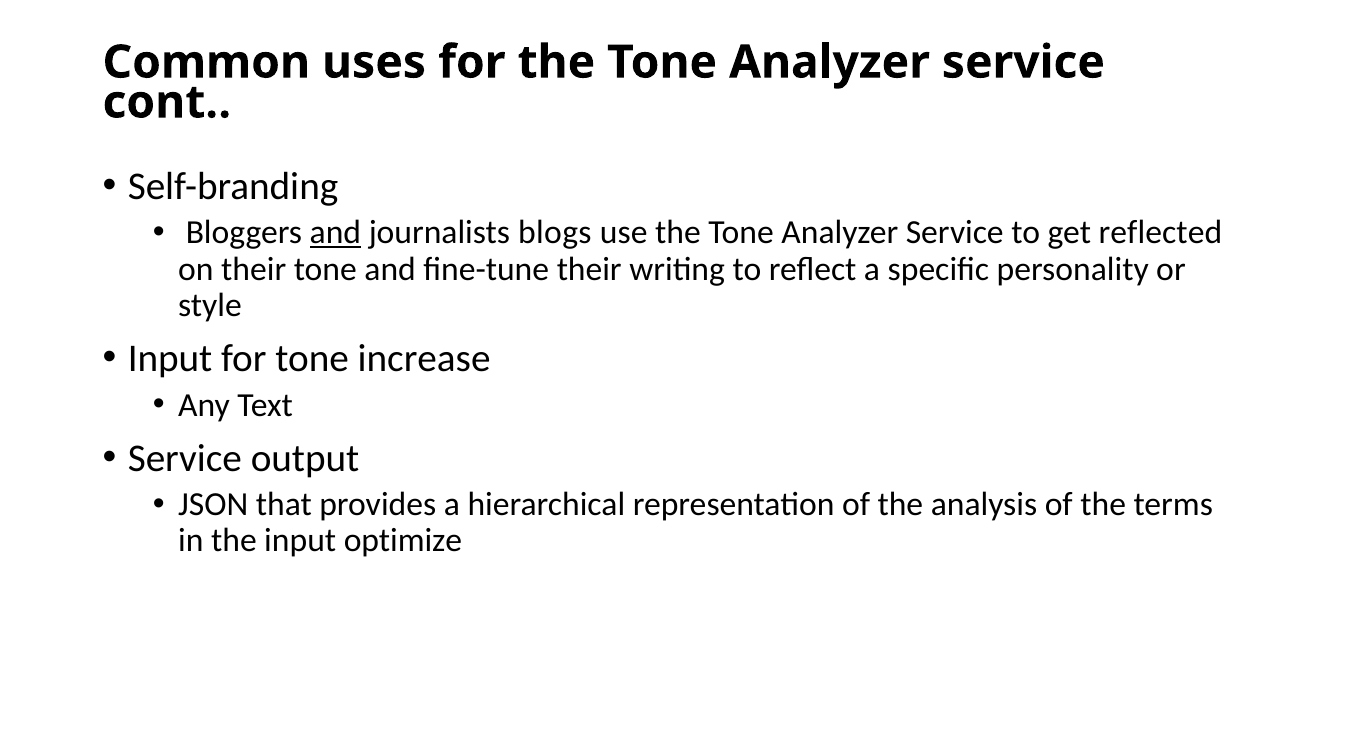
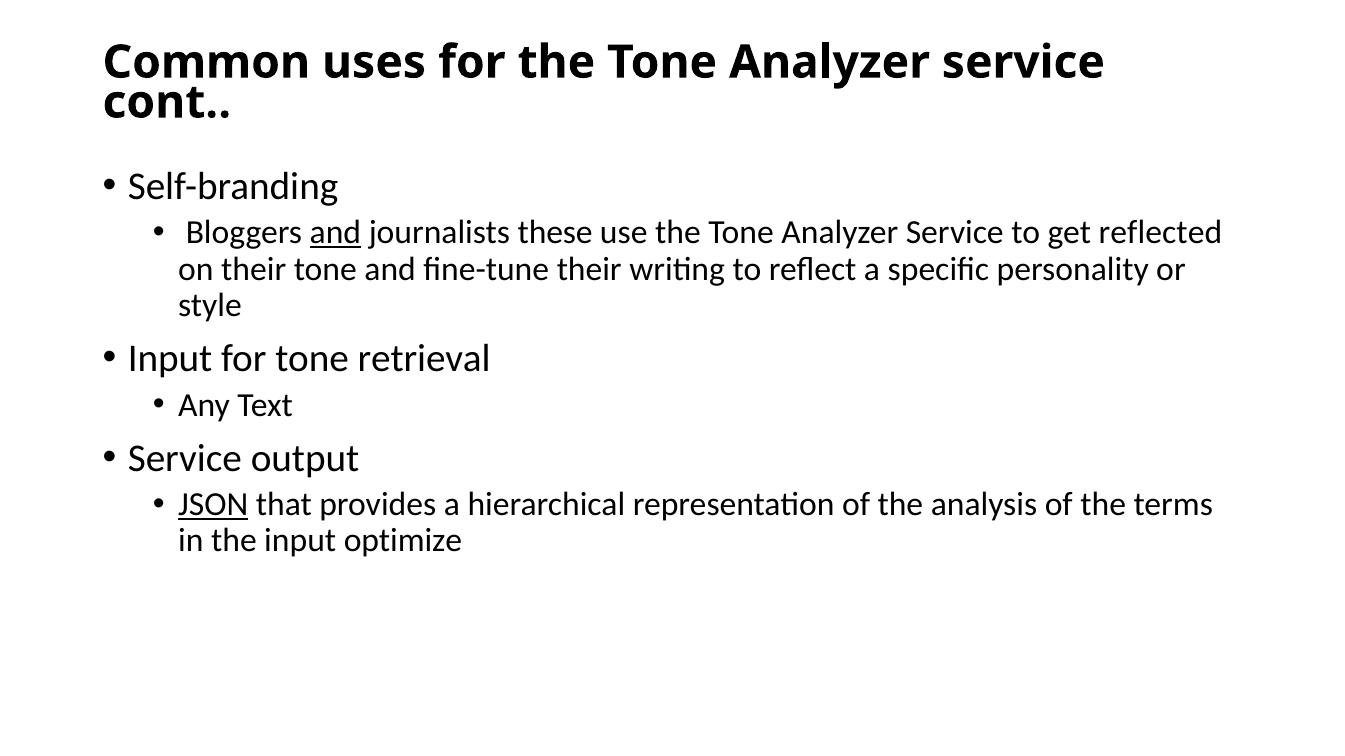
blogs: blogs -> these
increase: increase -> retrieval
JSON underline: none -> present
